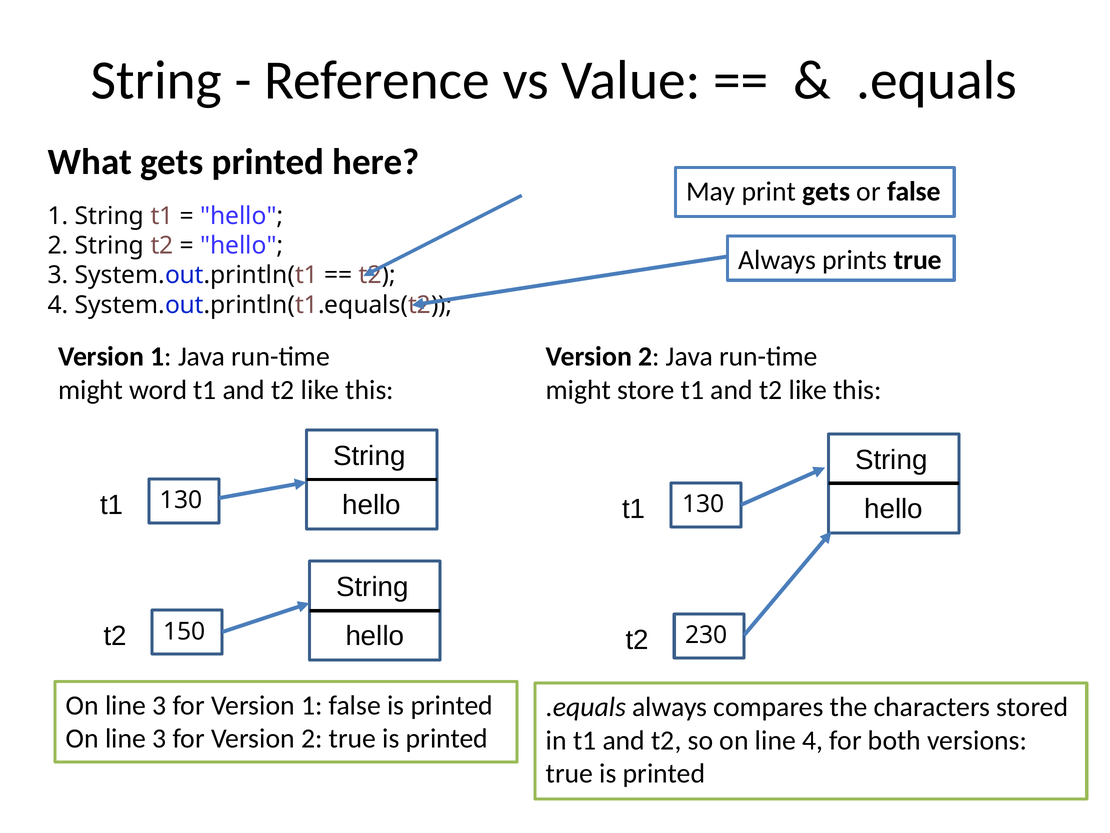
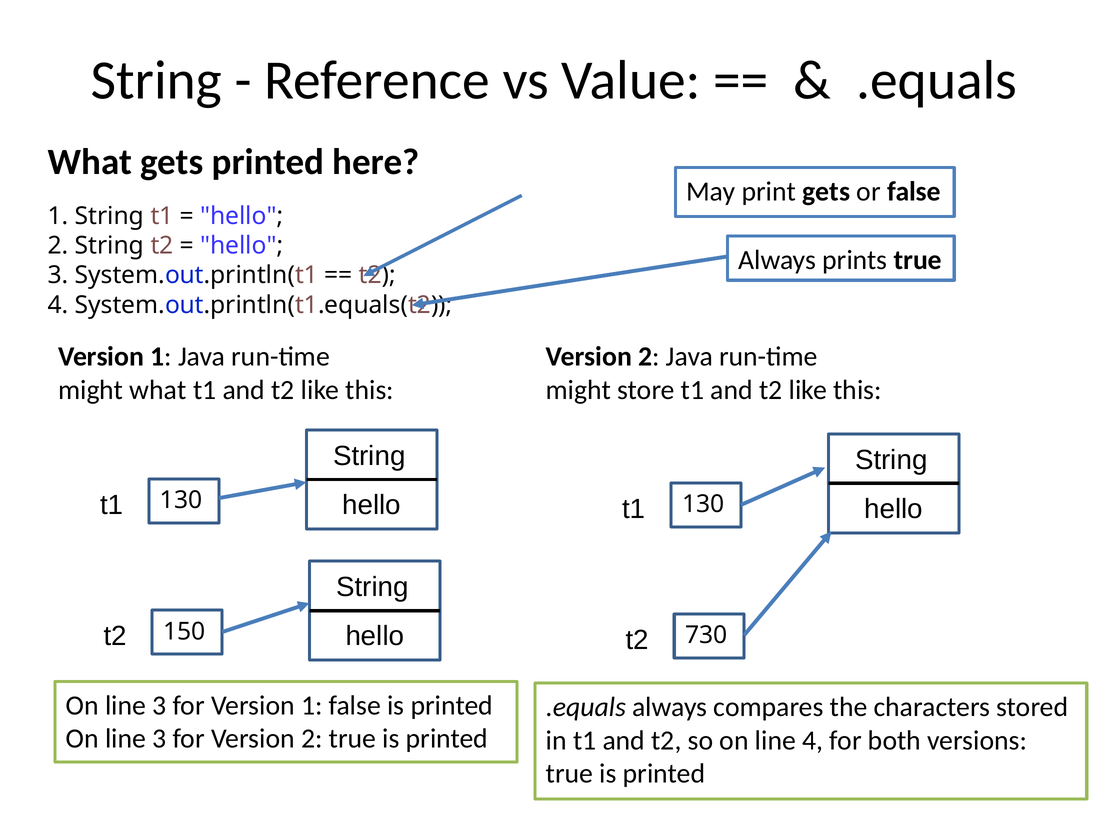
might word: word -> what
230: 230 -> 730
